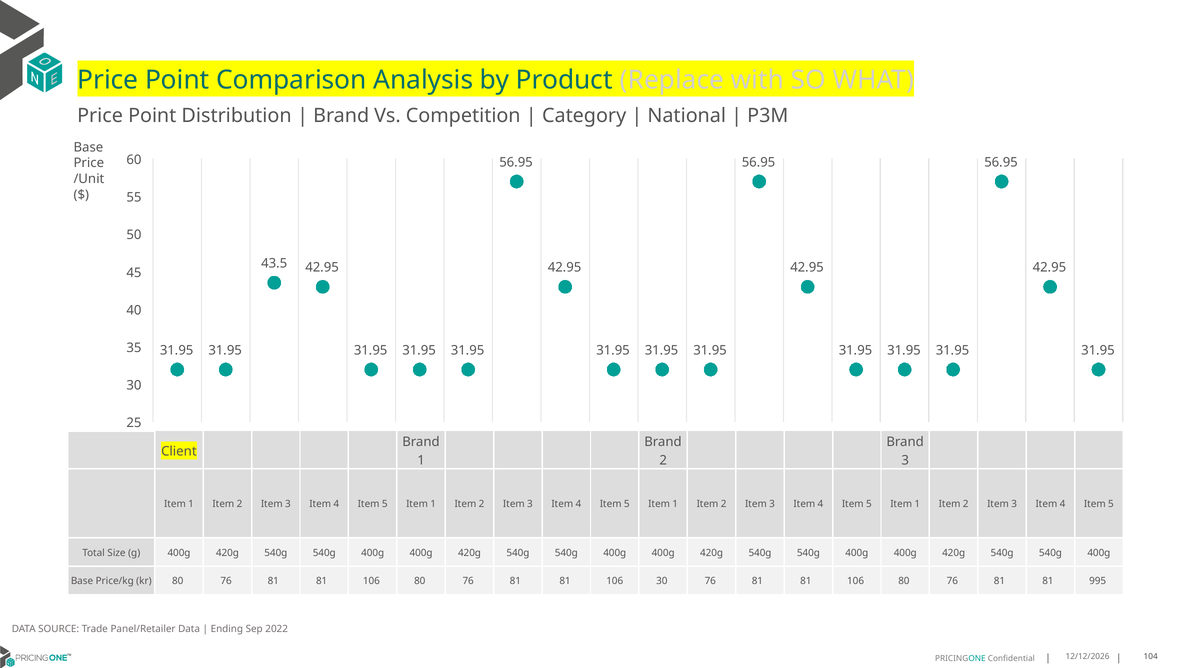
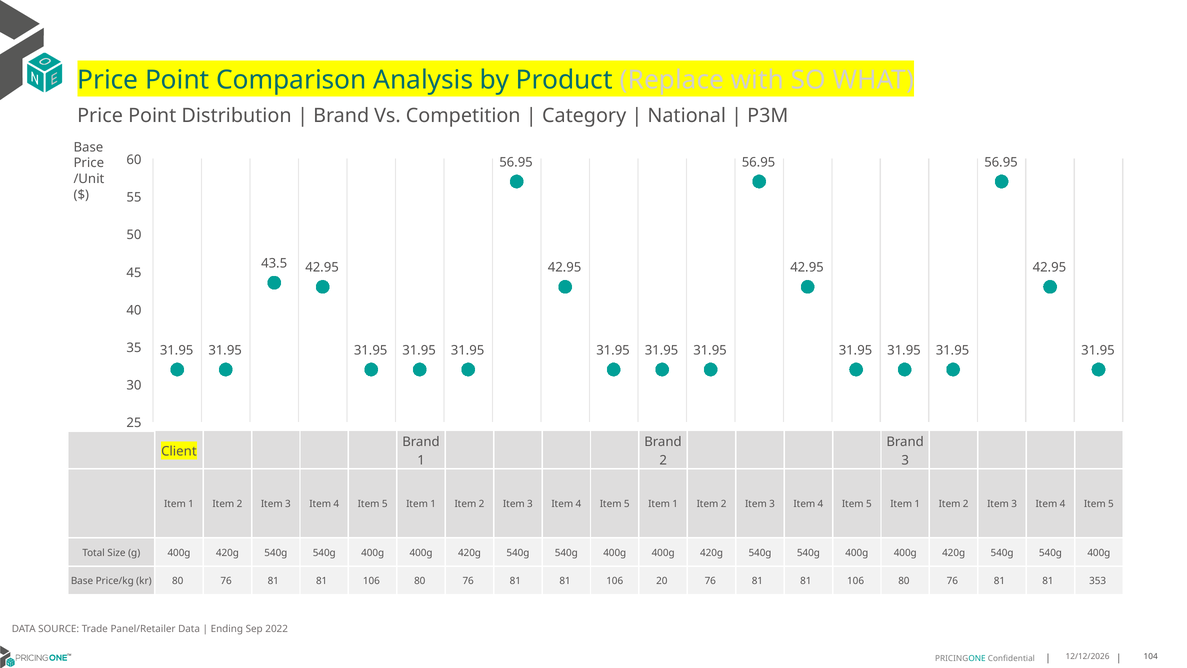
106 30: 30 -> 20
995: 995 -> 353
